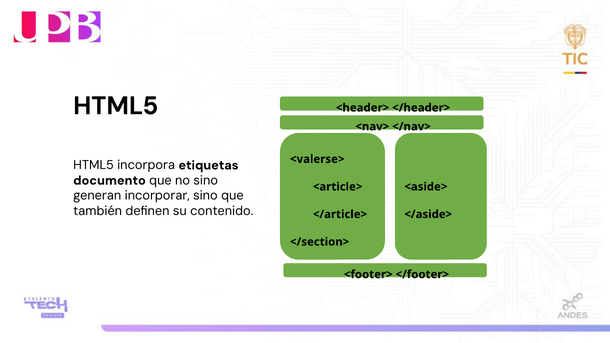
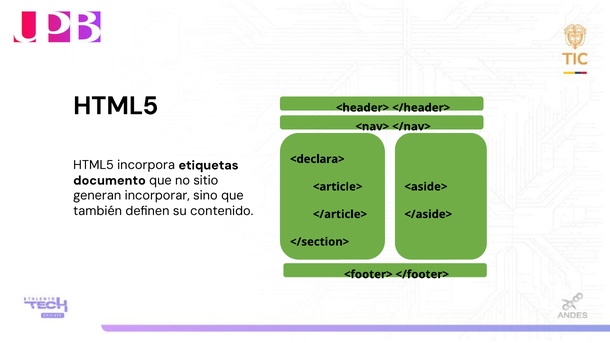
<valerse>: <valerse> -> <declara>
no sino: sino -> sitio
